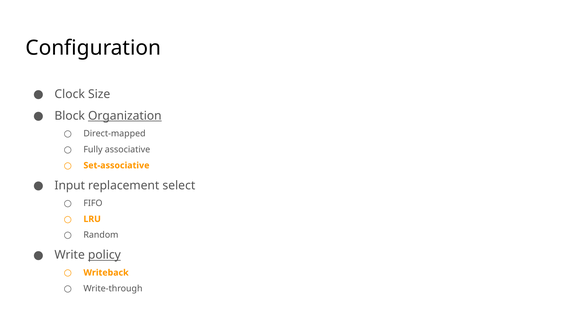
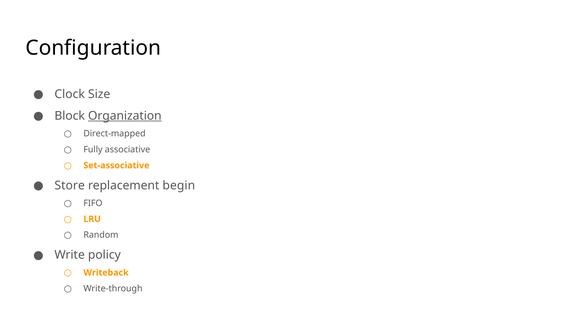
Input: Input -> Store
select: select -> begin
policy underline: present -> none
